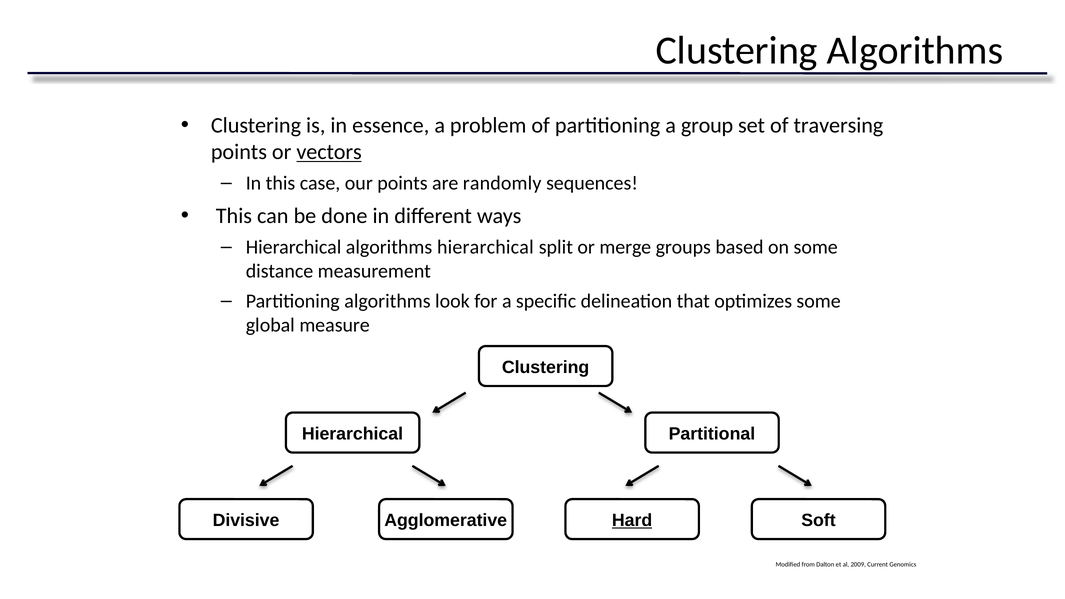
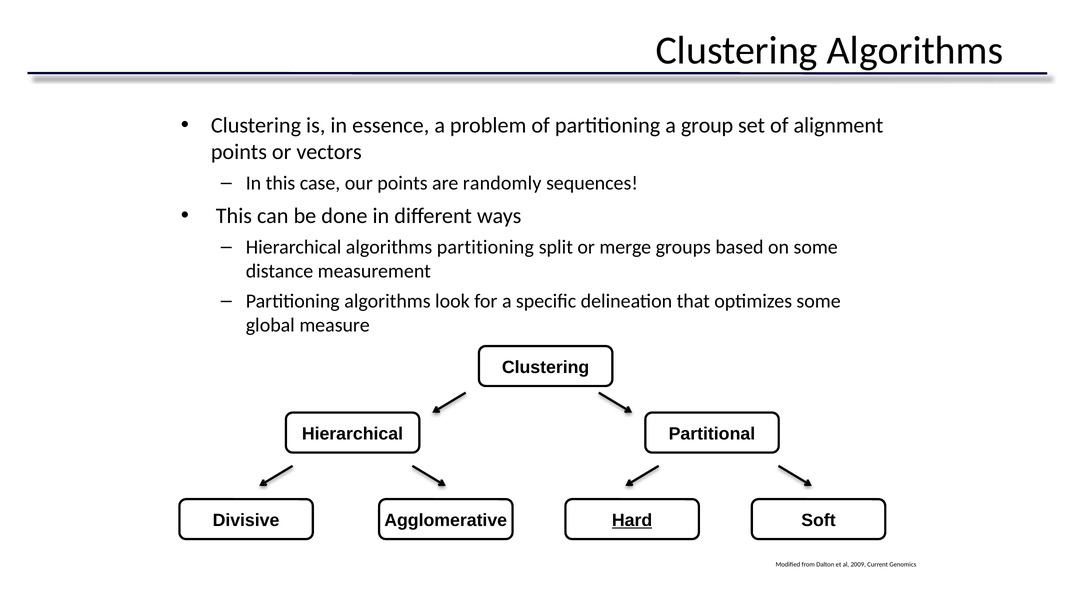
traversing: traversing -> alignment
vectors underline: present -> none
algorithms hierarchical: hierarchical -> partitioning
